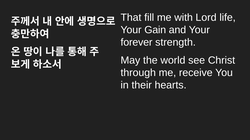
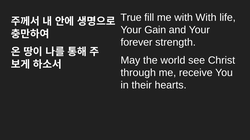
That: That -> True
with Lord: Lord -> With
